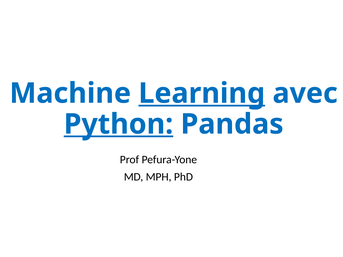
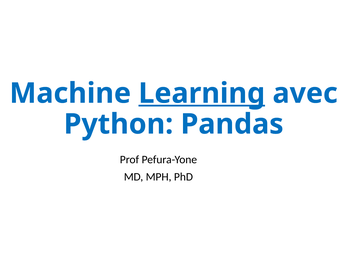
Python underline: present -> none
